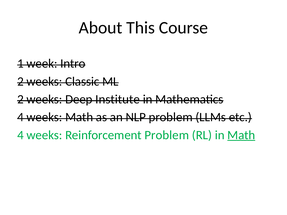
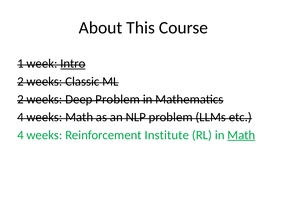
Intro underline: none -> present
Deep Institute: Institute -> Problem
Reinforcement Problem: Problem -> Institute
